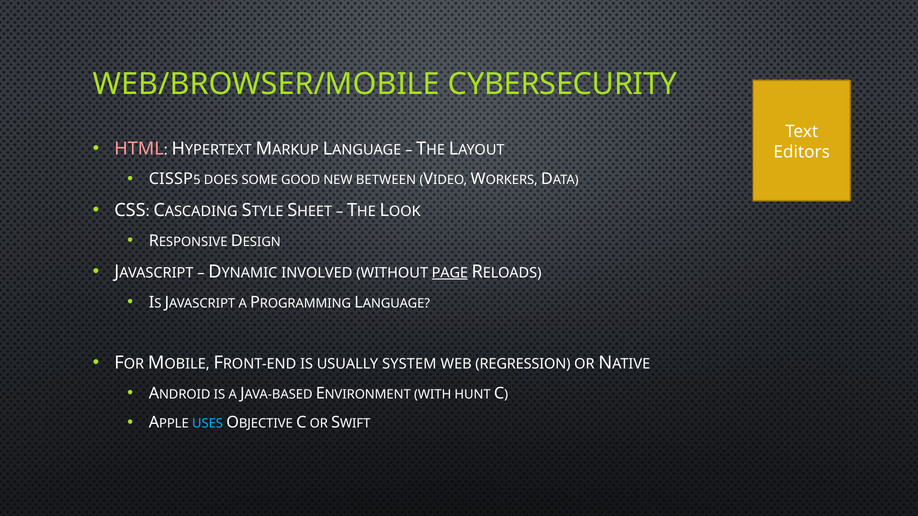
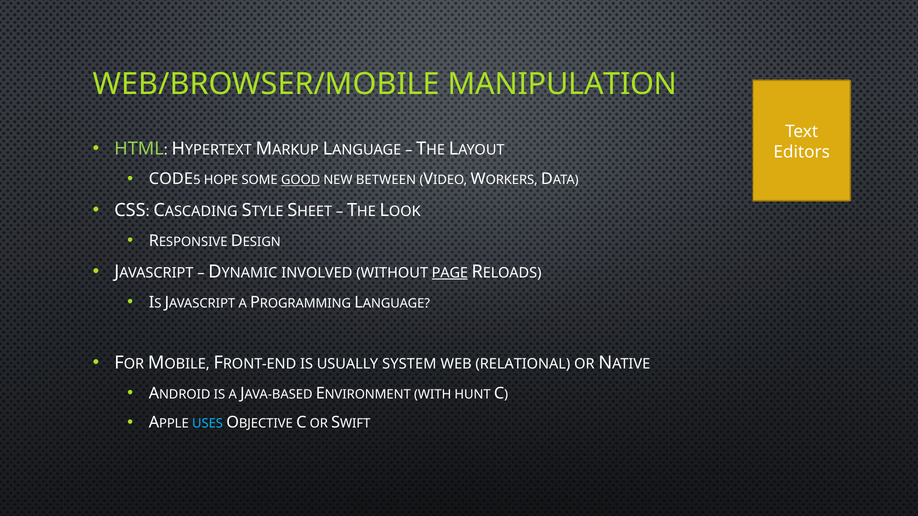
CYBERSECURITY: CYBERSECURITY -> MANIPULATION
HTML colour: pink -> light green
CISSP: CISSP -> CODE
DOES: DOES -> HOPE
GOOD underline: none -> present
REGRESSION: REGRESSION -> RELATIONAL
